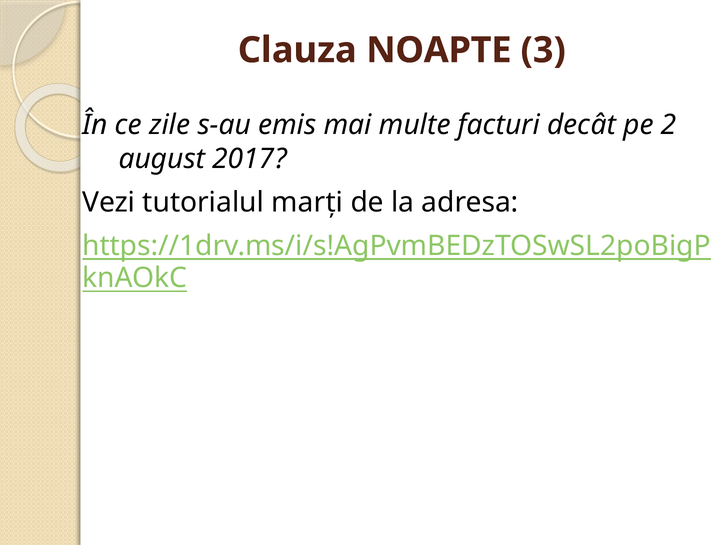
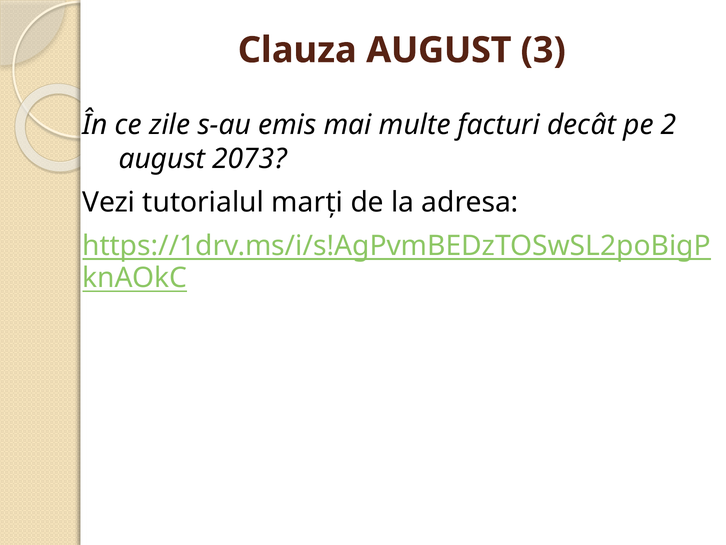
Clauza NOAPTE: NOAPTE -> AUGUST
2017: 2017 -> 2073
